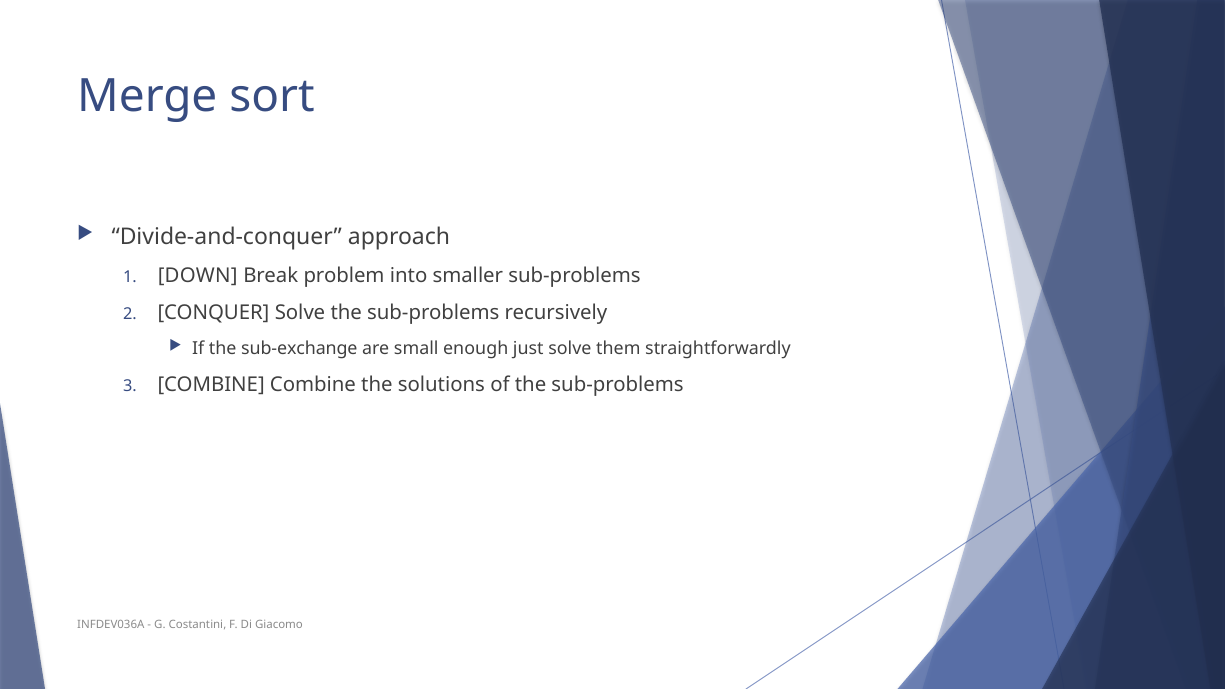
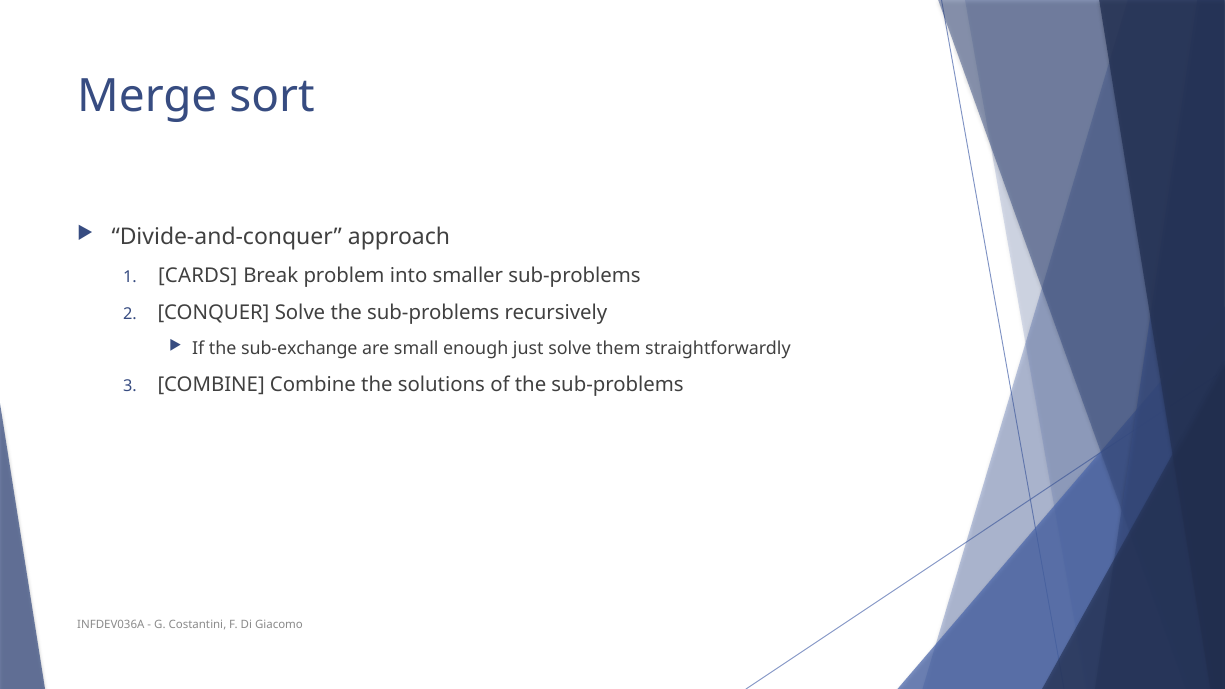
DOWN: DOWN -> CARDS
